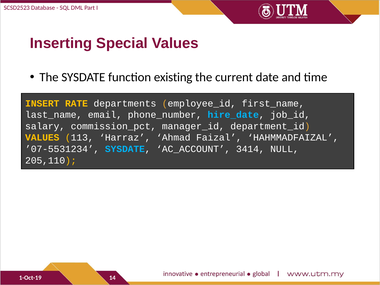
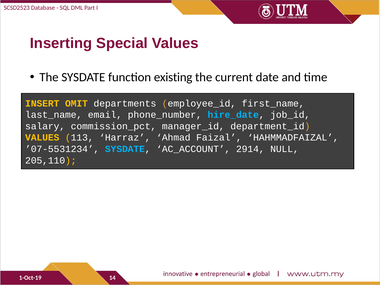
RATE: RATE -> OMIT
3414: 3414 -> 2914
